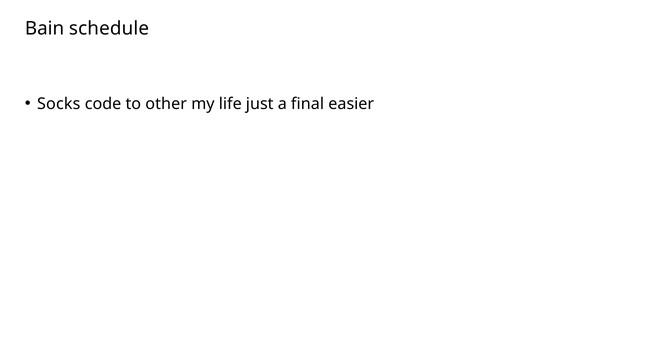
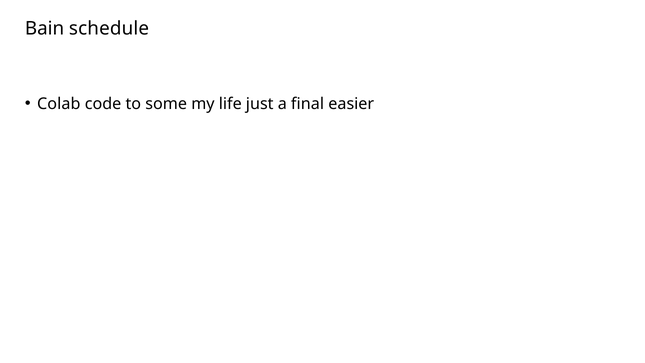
Socks: Socks -> Colab
other: other -> some
